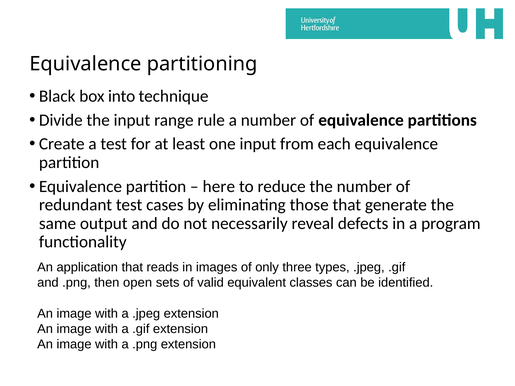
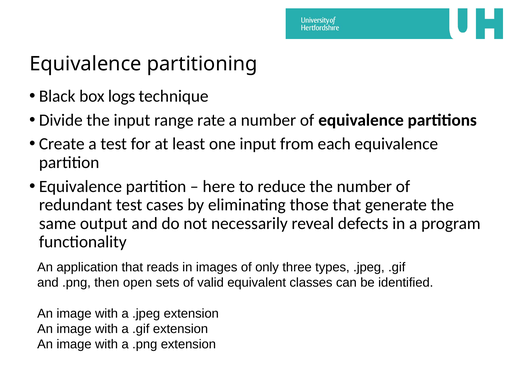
into: into -> logs
rule: rule -> rate
